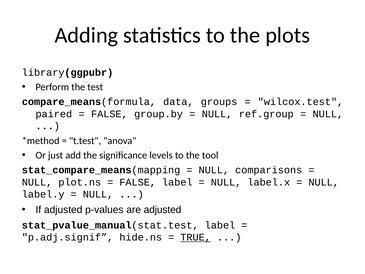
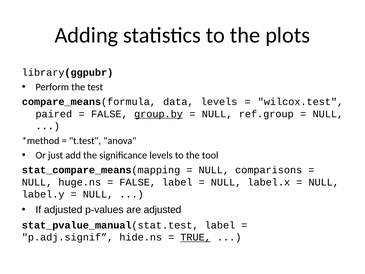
data groups: groups -> levels
group.by underline: none -> present
plot.ns: plot.ns -> huge.ns
